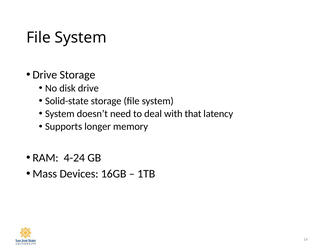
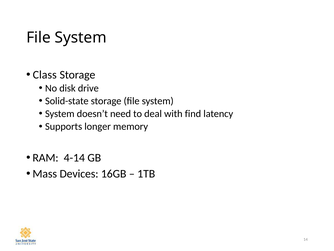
Drive at (45, 75): Drive -> Class
that: that -> find
4-24: 4-24 -> 4-14
